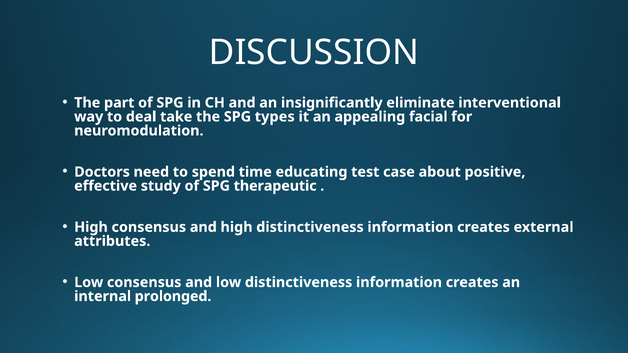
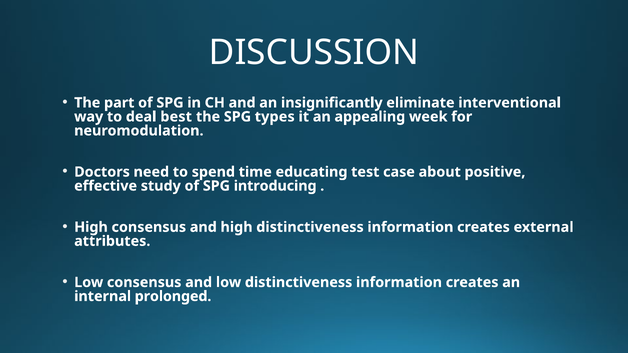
take: take -> best
facial: facial -> week
therapeutic: therapeutic -> introducing
